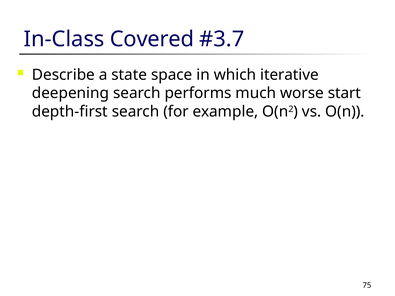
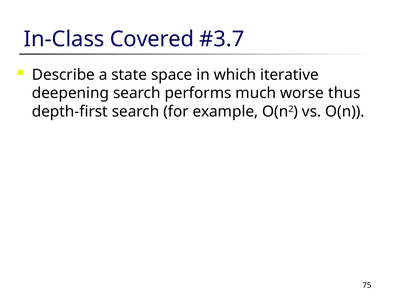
start: start -> thus
